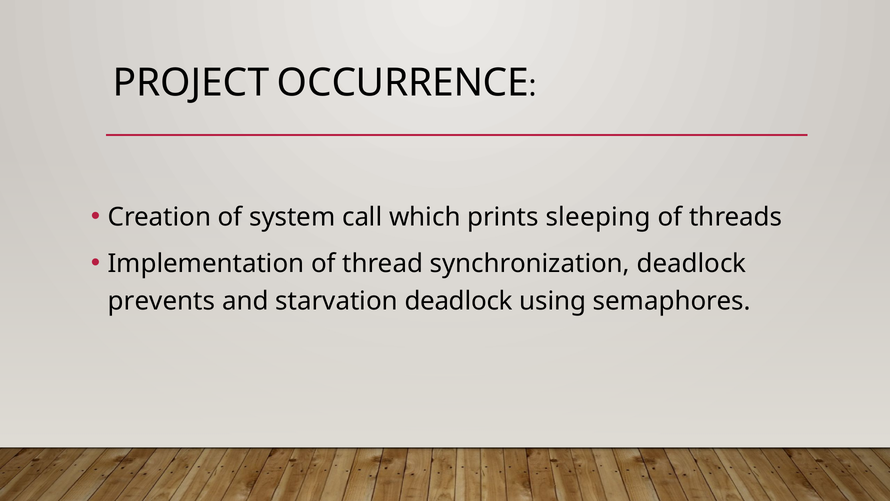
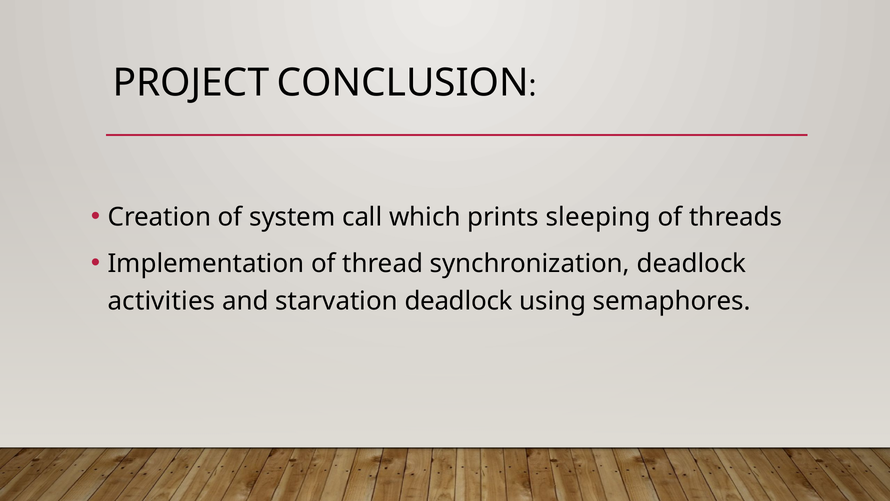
OCCURRENCE: OCCURRENCE -> CONCLUSION
prevents: prevents -> activities
